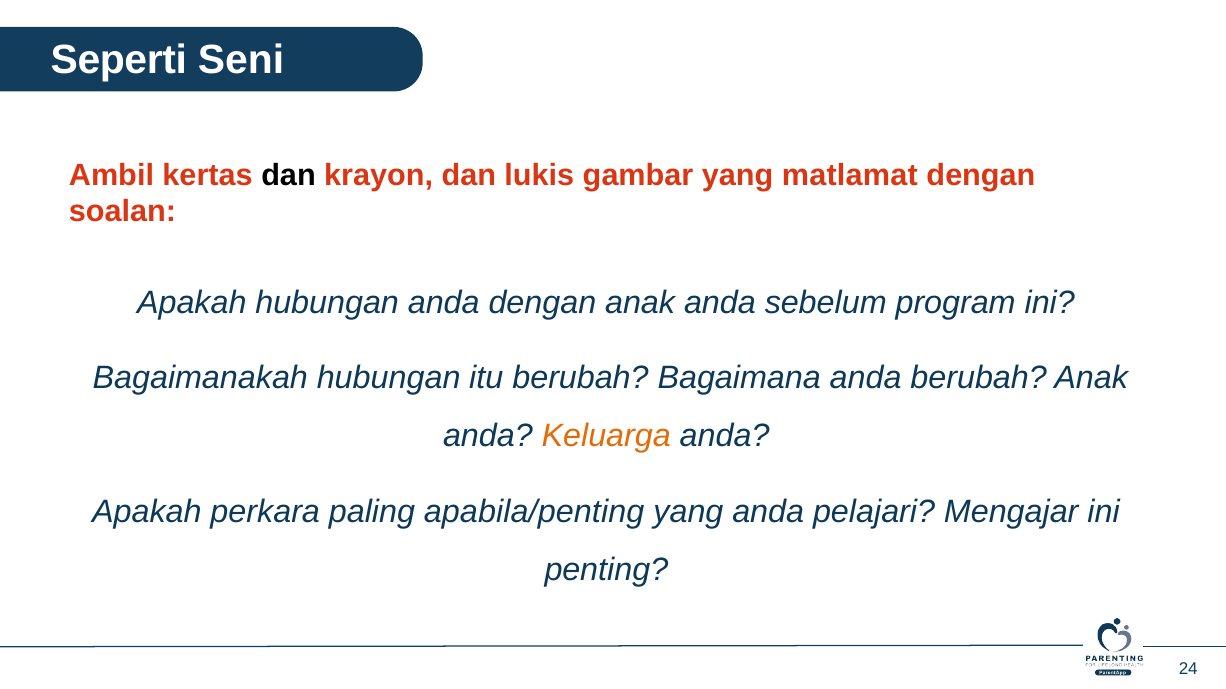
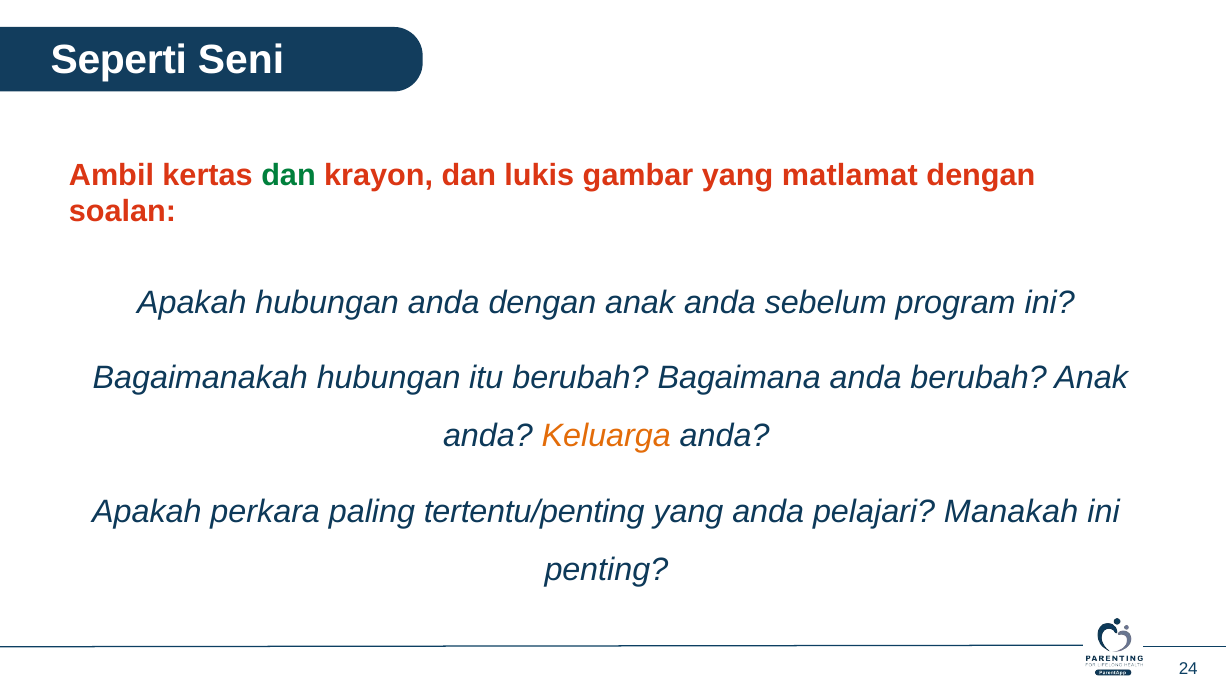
dan at (288, 175) colour: black -> green
apabila/penting: apabila/penting -> tertentu/penting
Mengajar: Mengajar -> Manakah
